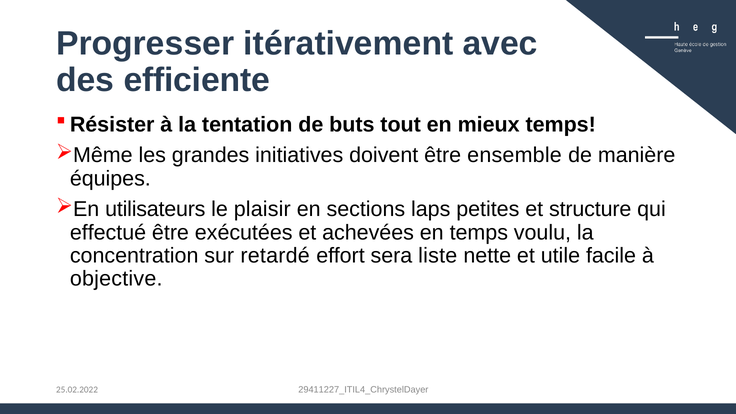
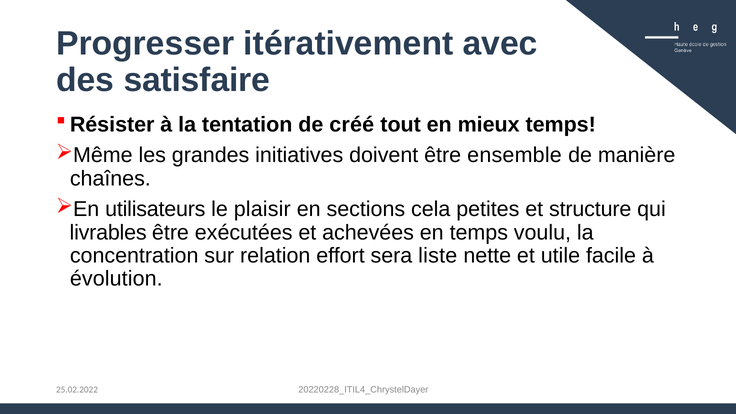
efficiente: efficiente -> satisfaire
buts: buts -> créé
équipes: équipes -> chaînes
laps: laps -> cela
effectué: effectué -> livrables
retardé: retardé -> relation
objective: objective -> évolution
29411227_ITIL4_ChrystelDayer: 29411227_ITIL4_ChrystelDayer -> 20220228_ITIL4_ChrystelDayer
